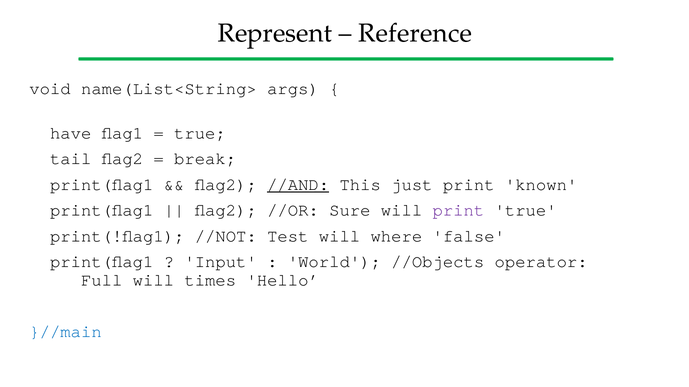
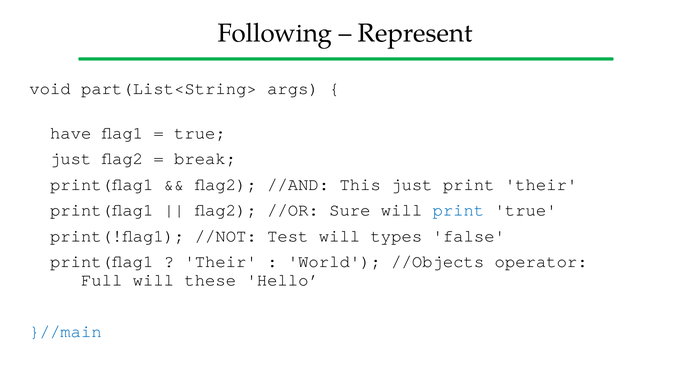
Represent: Represent -> Following
Reference: Reference -> Represent
name(List<String>: name(List<String> -> part(List<String>
tail at (71, 159): tail -> just
//AND underline: present -> none
print known: known -> their
print at (458, 210) colour: purple -> blue
where: where -> types
Input at (221, 262): Input -> Their
times: times -> these
